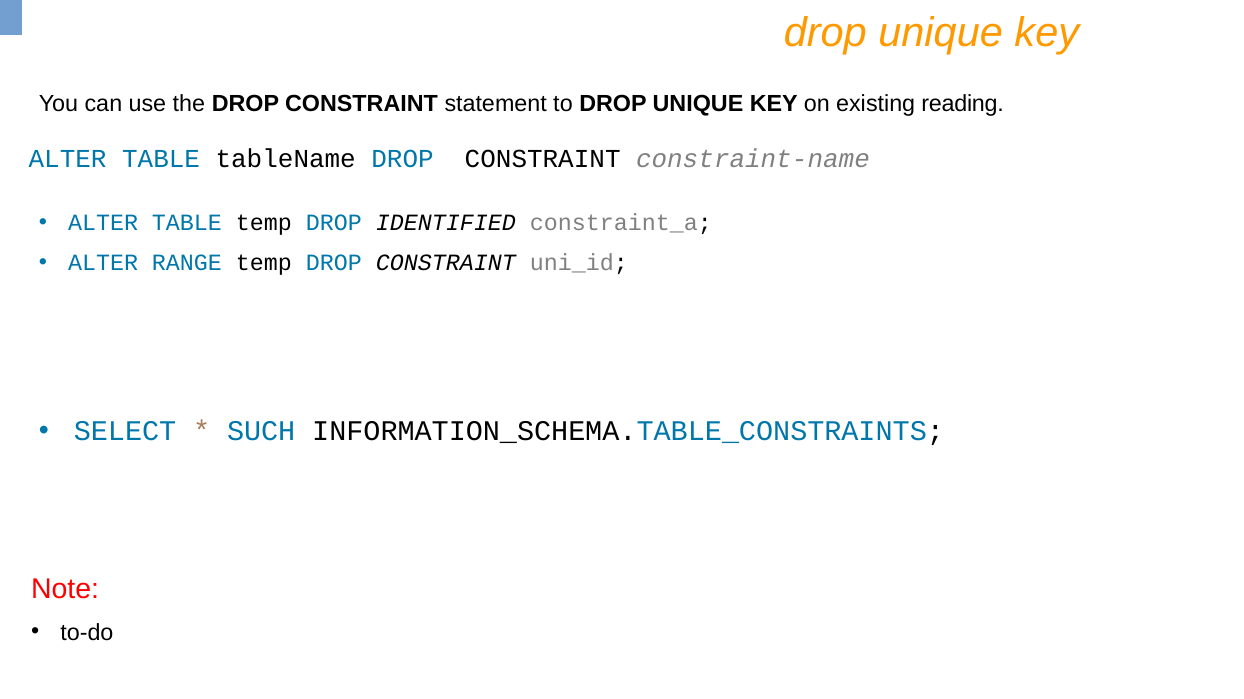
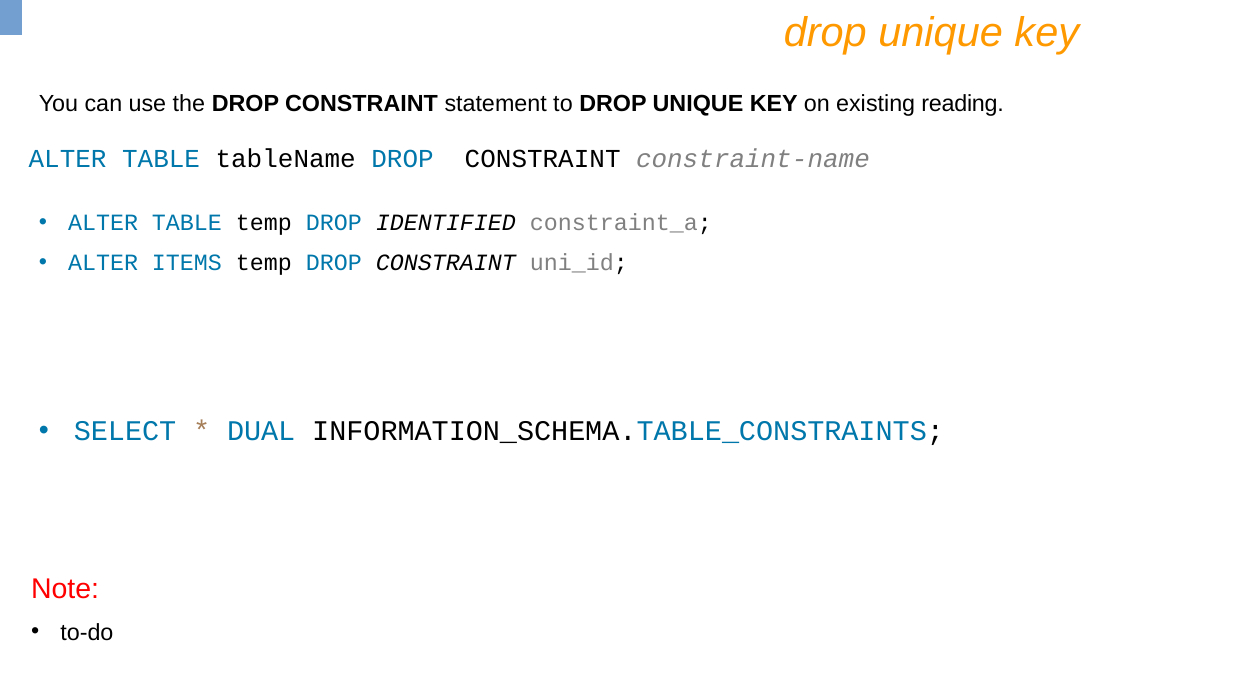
RANGE: RANGE -> ITEMS
SUCH: SUCH -> DUAL
